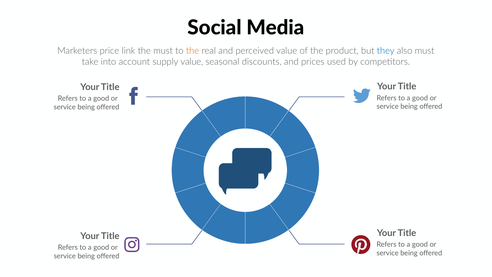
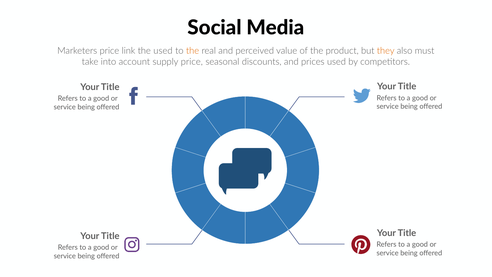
the must: must -> used
they colour: blue -> orange
supply value: value -> price
